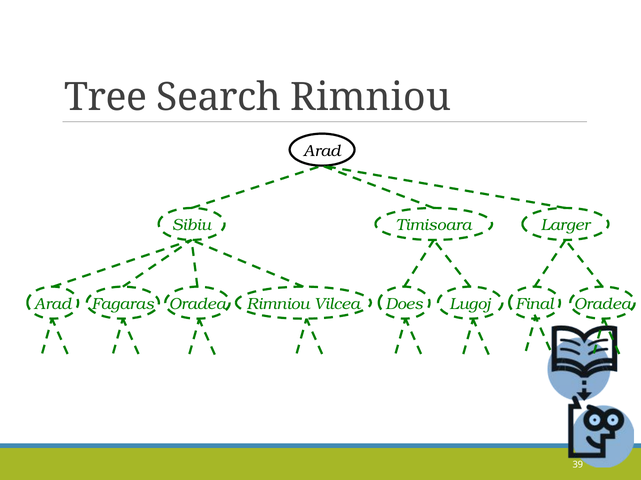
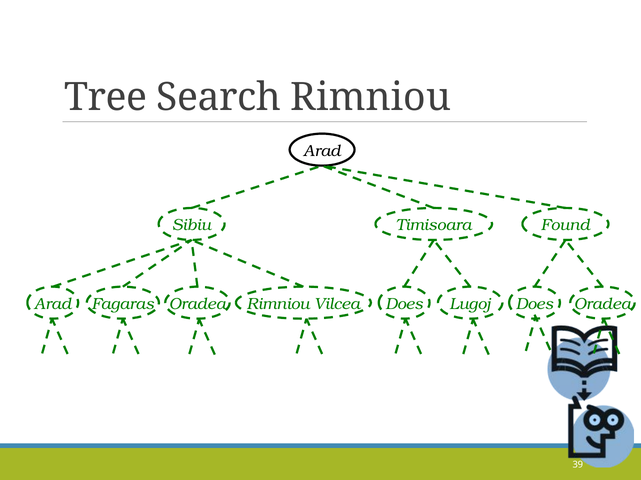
Larger: Larger -> Found
Vilcea Final: Final -> Does
